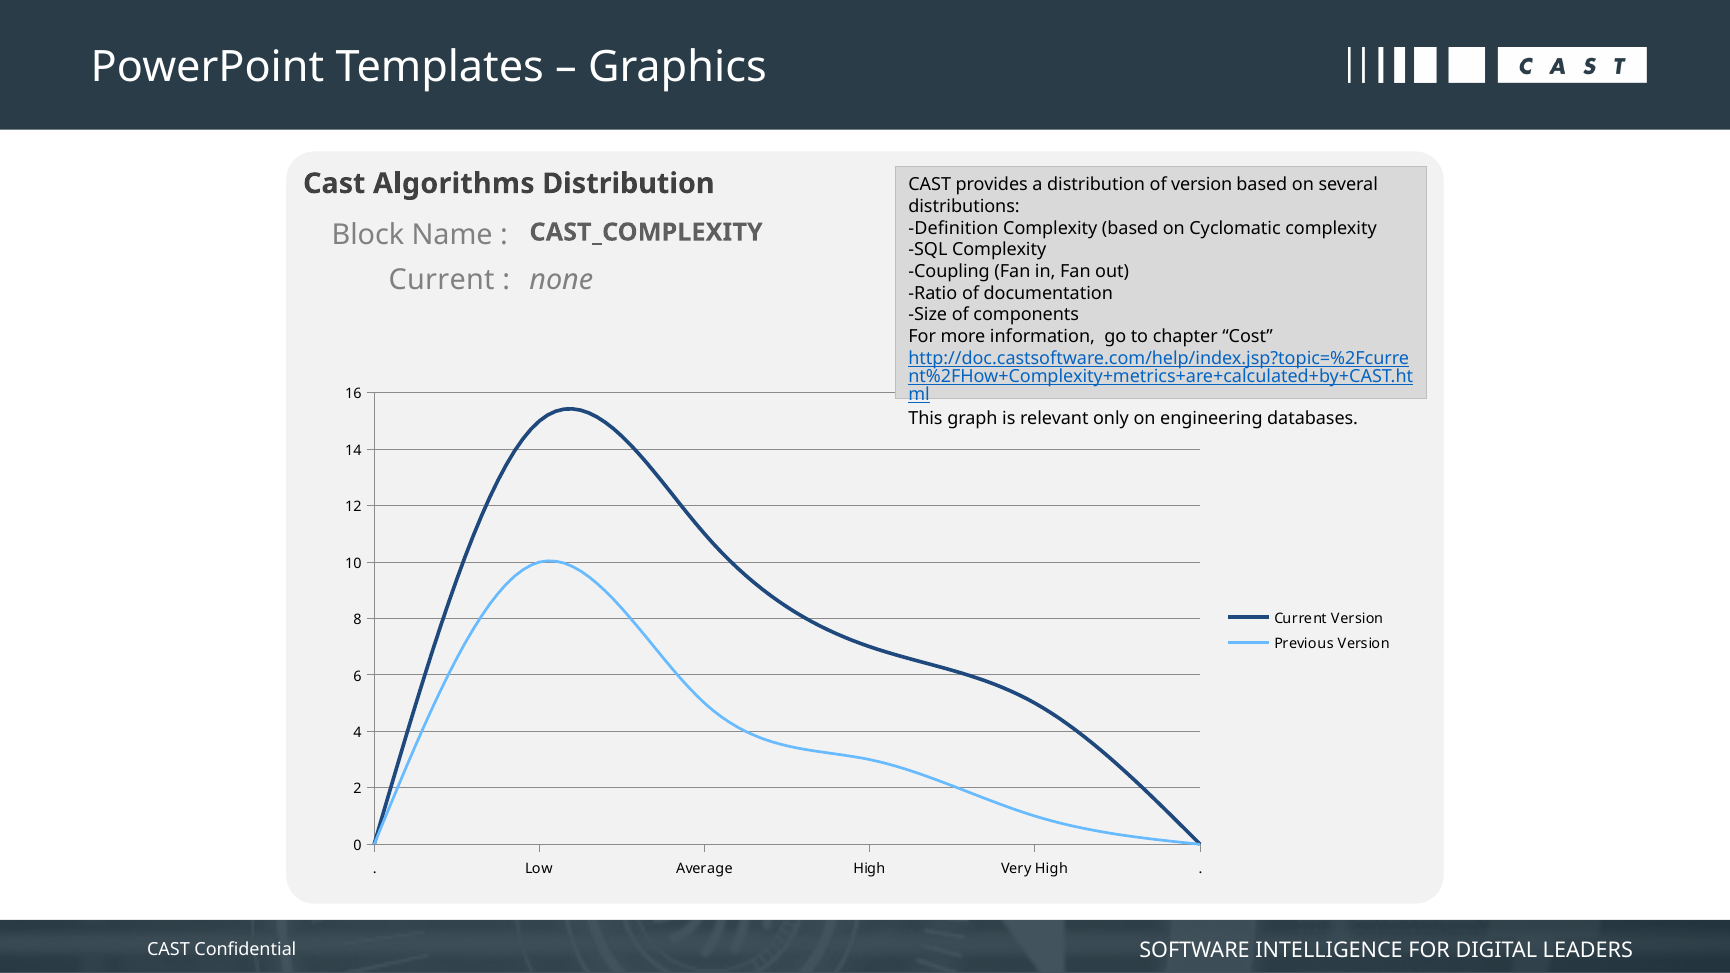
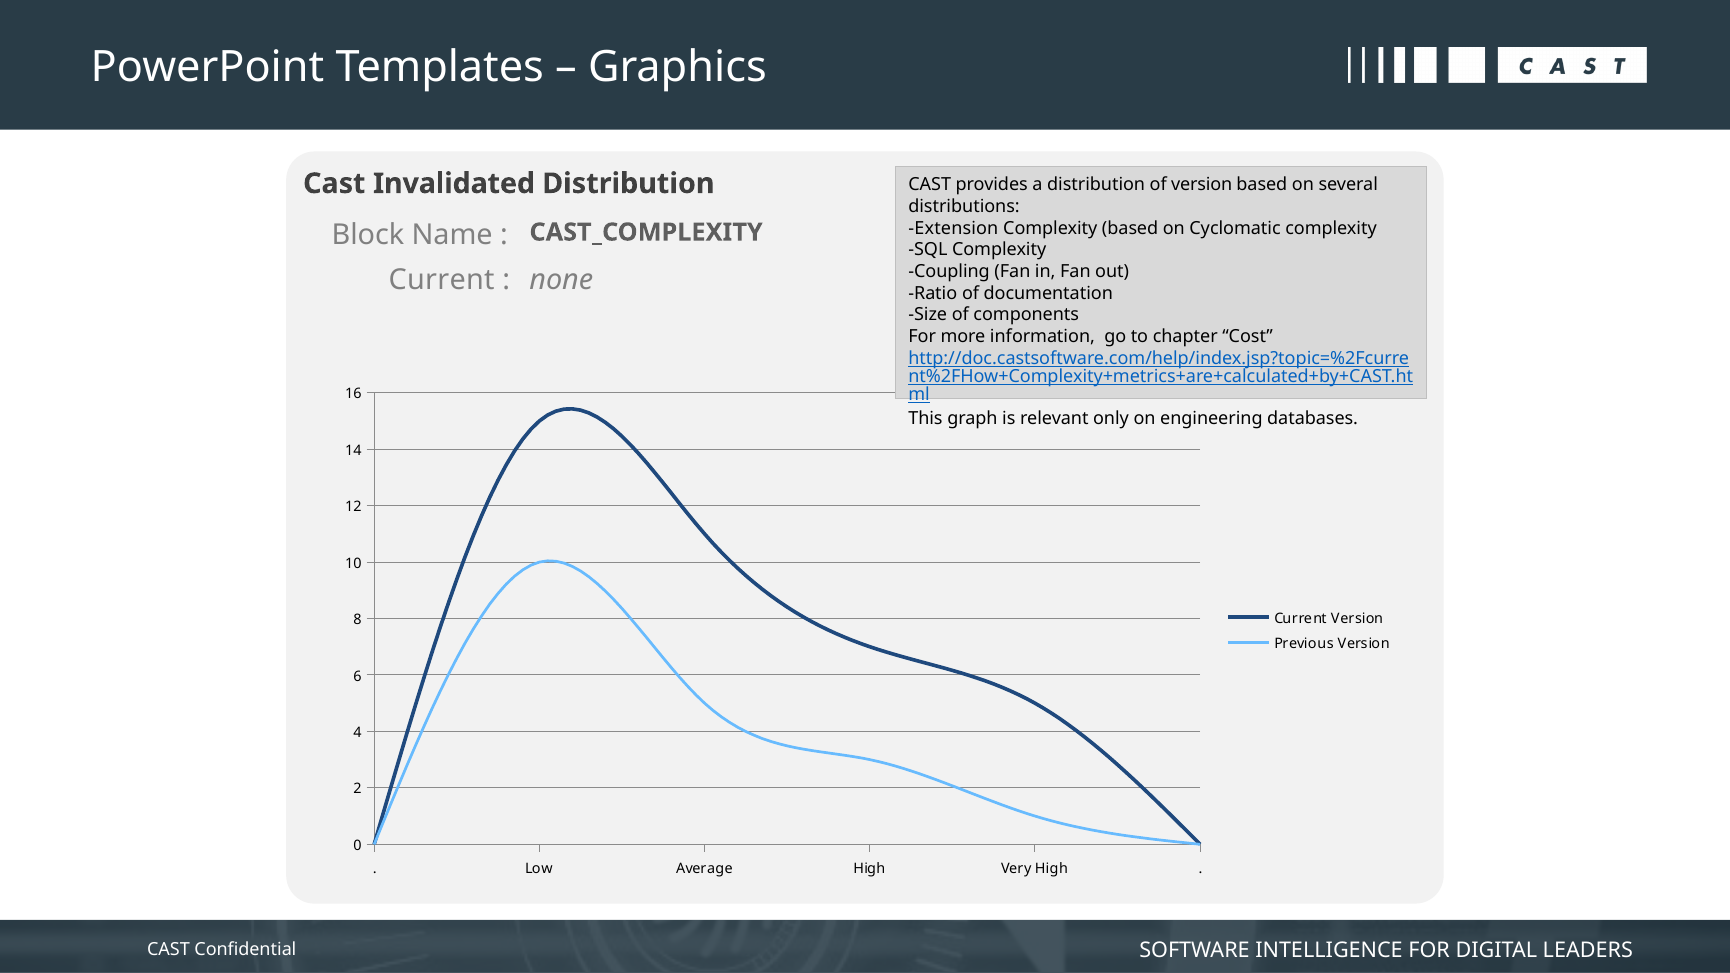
Algorithms: Algorithms -> Invalidated
Definition: Definition -> Extension
